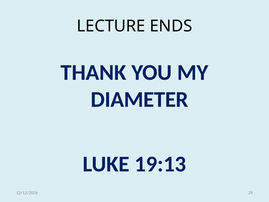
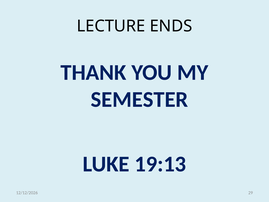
DIAMETER: DIAMETER -> SEMESTER
